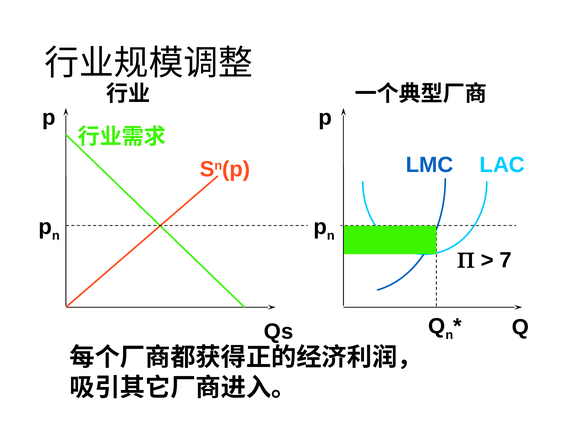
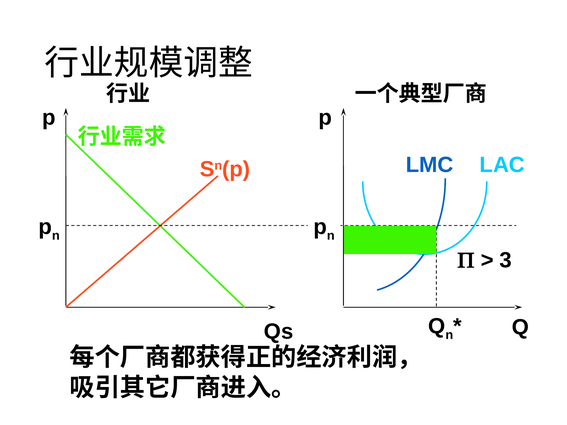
7: 7 -> 3
